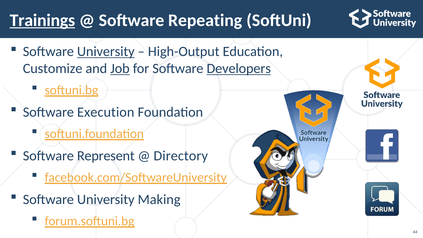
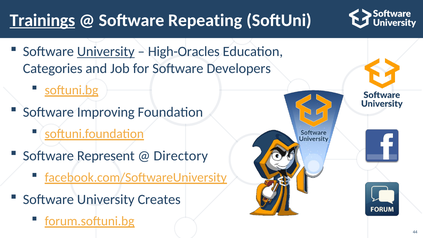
High-Output: High-Output -> High-Oracles
Customize: Customize -> Categories
Job underline: present -> none
Developers underline: present -> none
Execution: Execution -> Improving
Making: Making -> Creates
